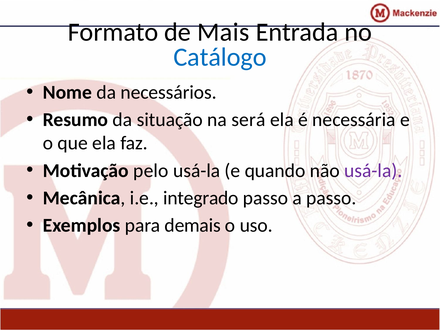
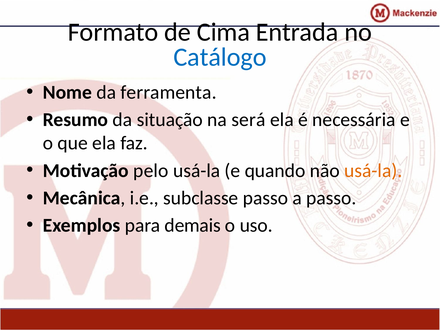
Mais: Mais -> Cima
necessários: necessários -> ferramenta
usá-la at (373, 171) colour: purple -> orange
integrado: integrado -> subclasse
